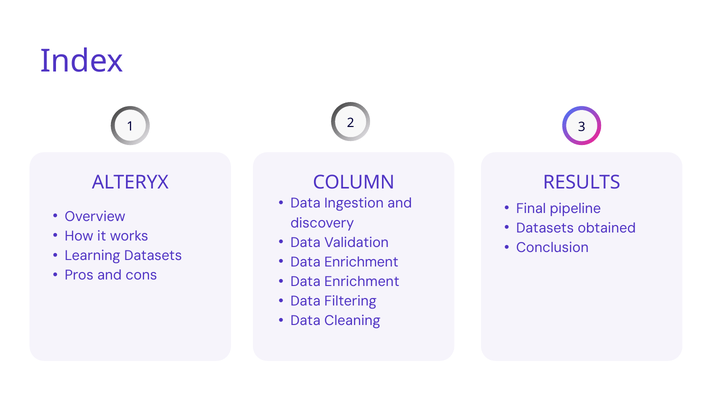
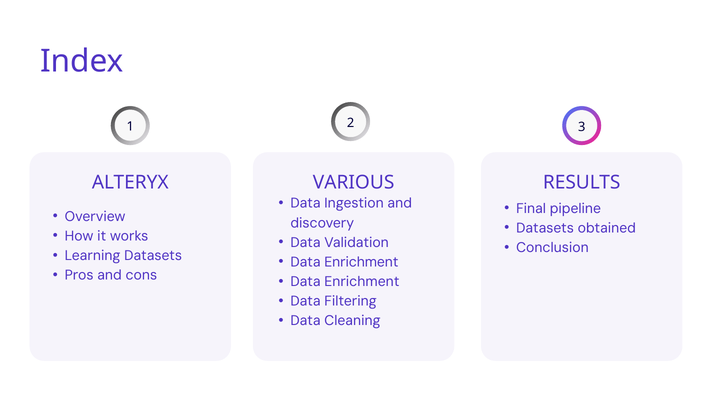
COLUMN: COLUMN -> VARIOUS
